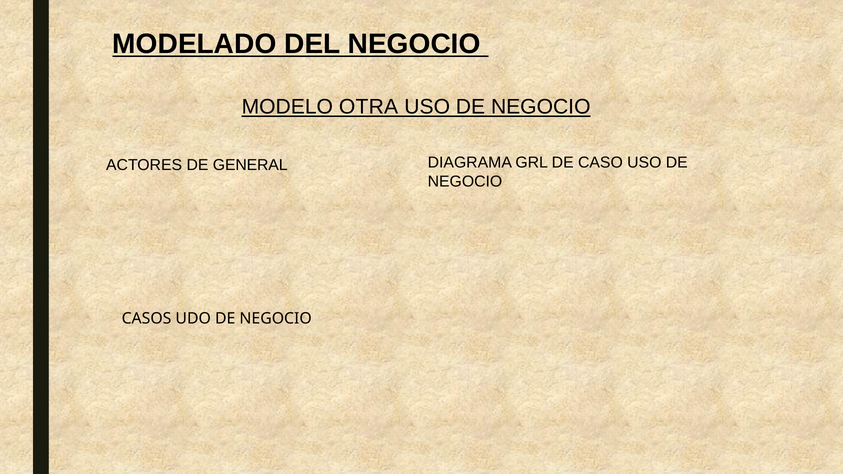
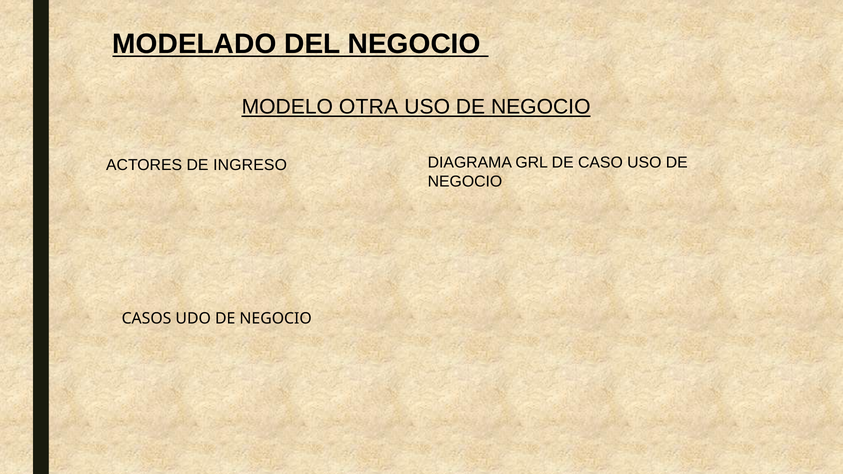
GENERAL: GENERAL -> INGRESO
